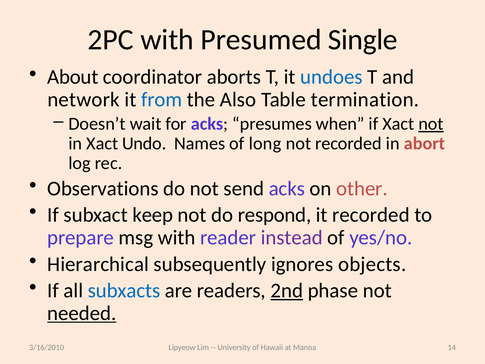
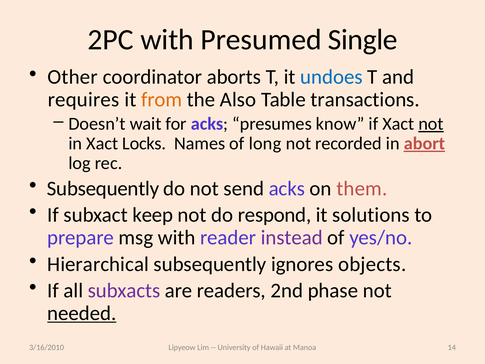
About: About -> Other
network: network -> requires
from colour: blue -> orange
termination: termination -> transactions
when: when -> know
Undo: Undo -> Locks
abort underline: none -> present
Observations at (103, 188): Observations -> Subsequently
other: other -> them
it recorded: recorded -> solutions
subxacts colour: blue -> purple
2nd underline: present -> none
